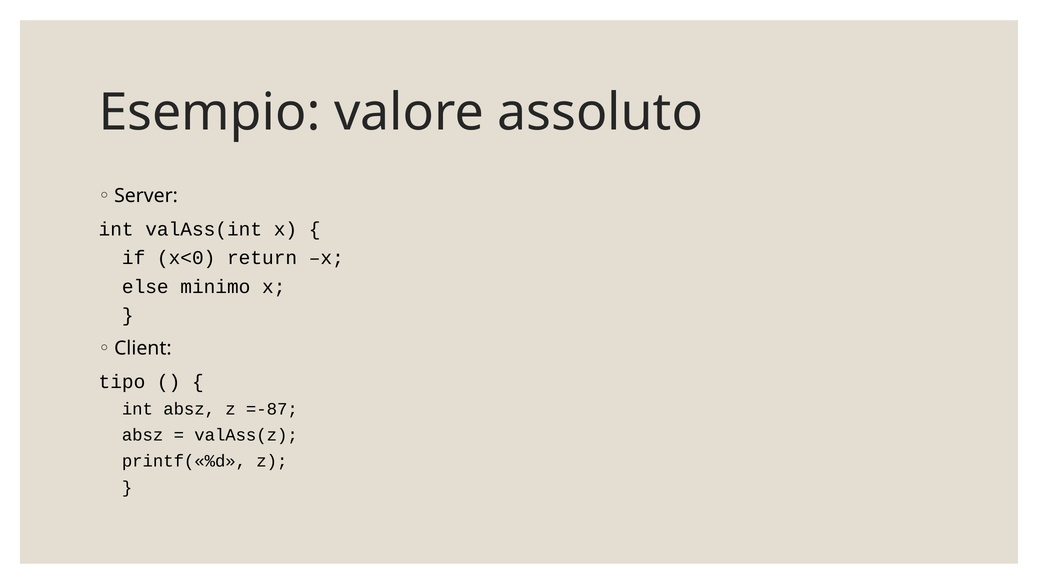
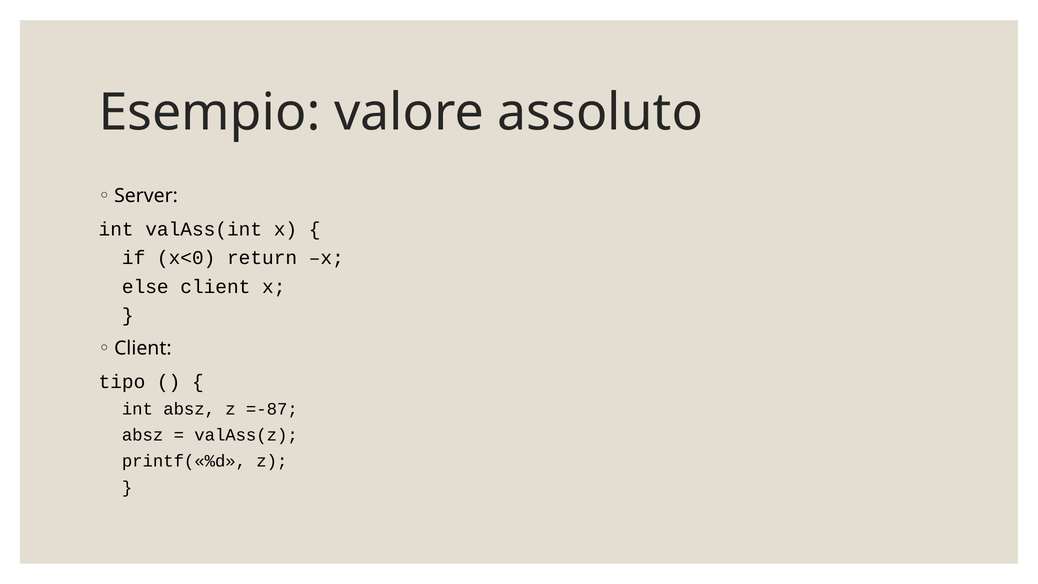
else minimo: minimo -> client
